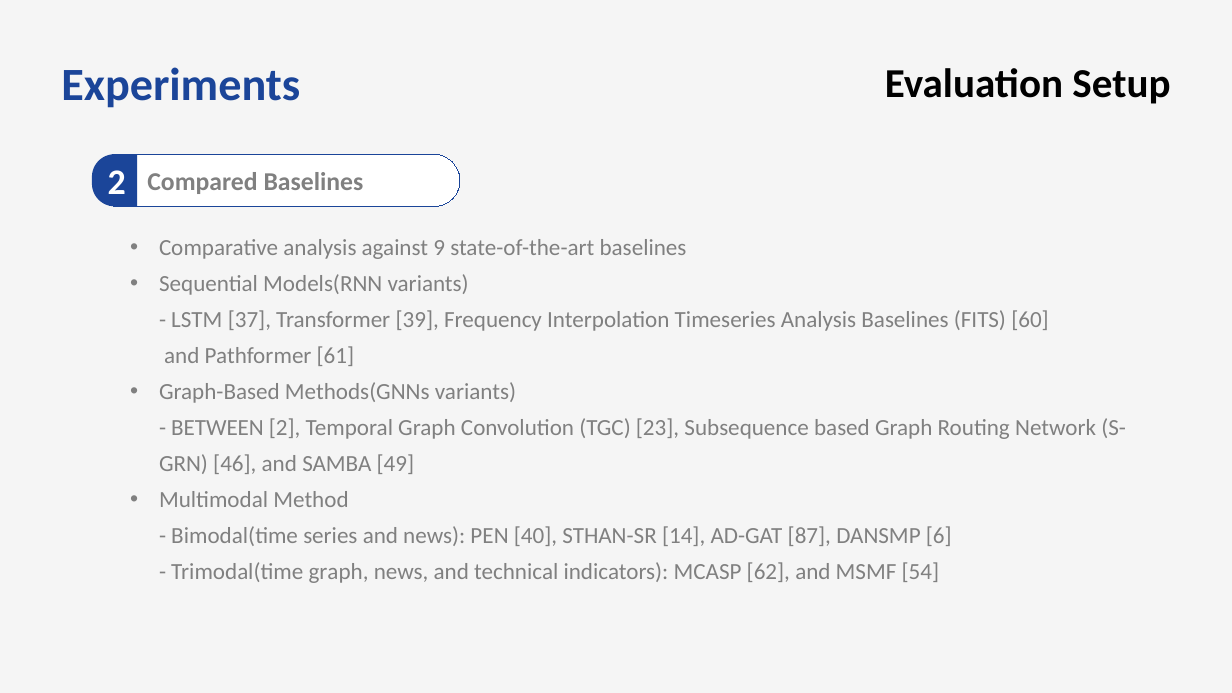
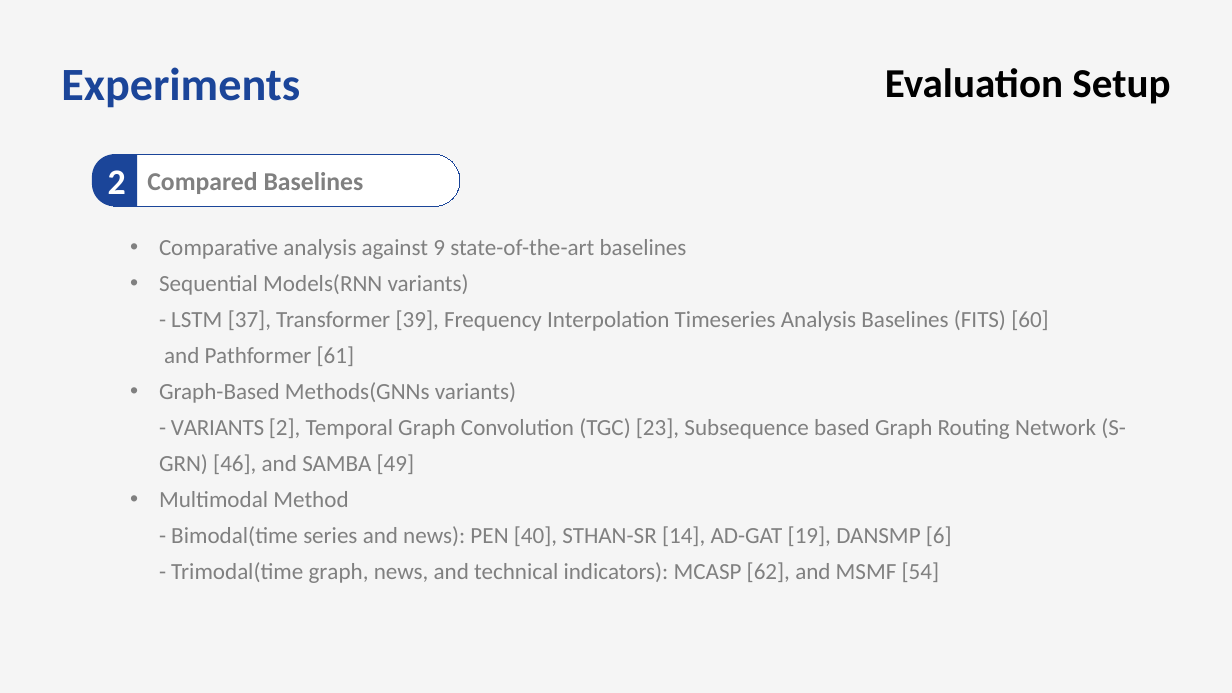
BETWEEN at (218, 428): BETWEEN -> VARIANTS
87: 87 -> 19
